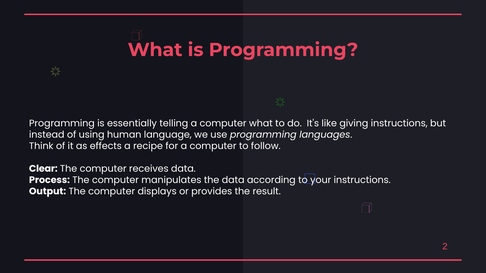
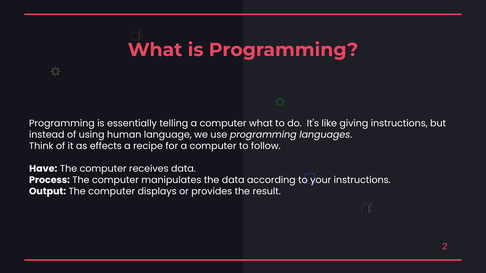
Clear: Clear -> Have
